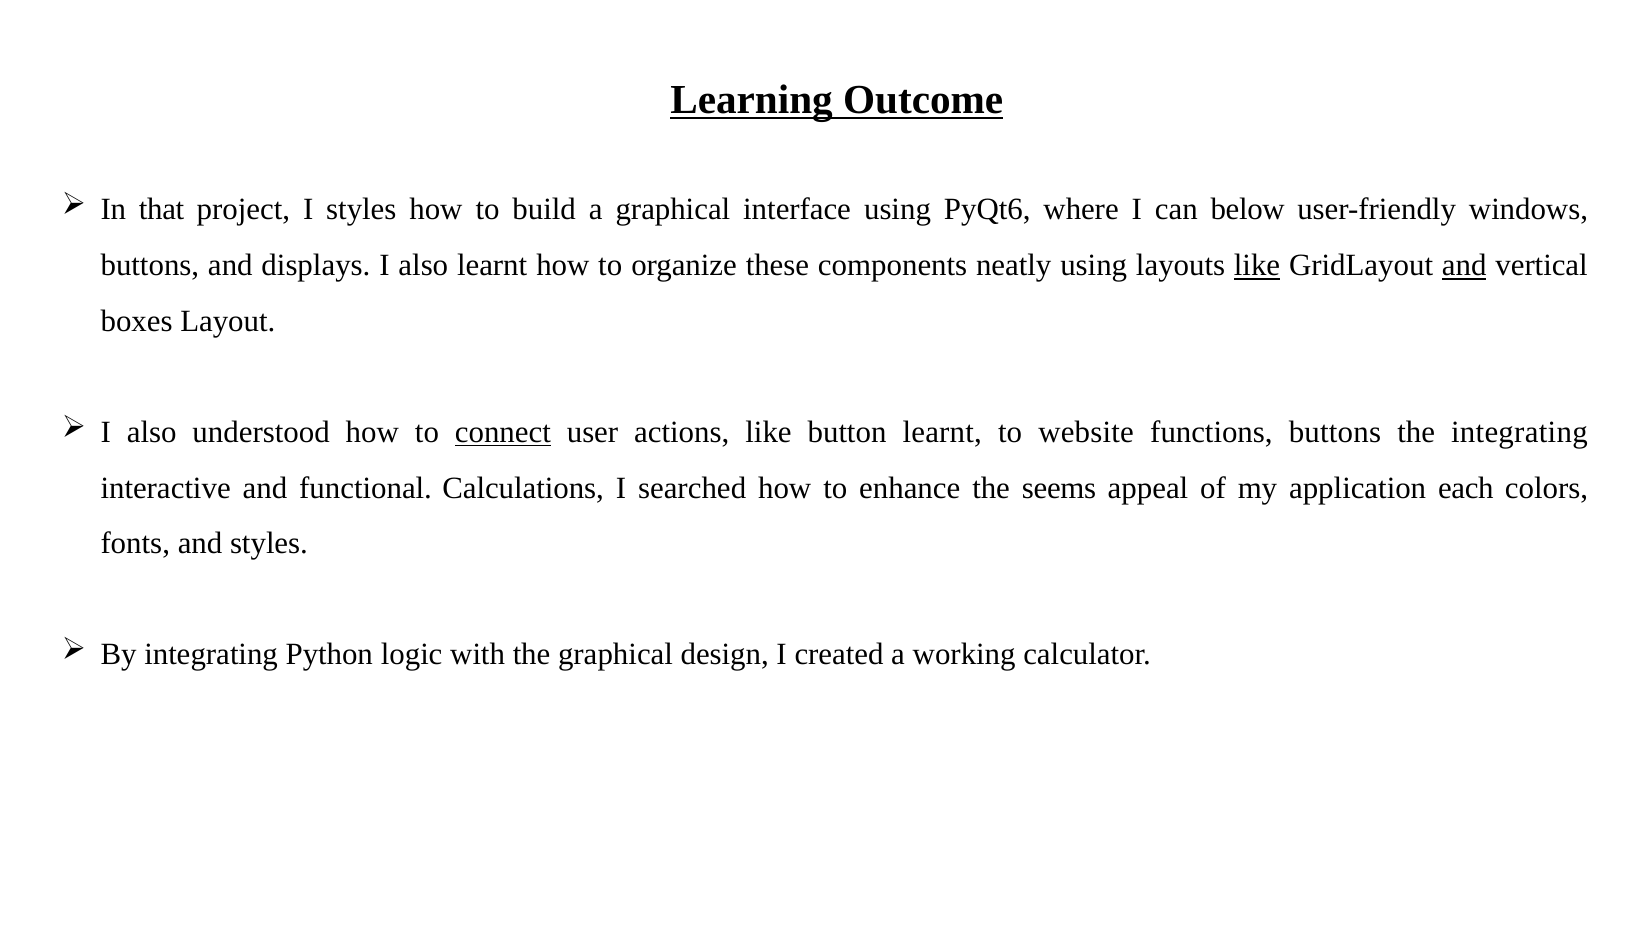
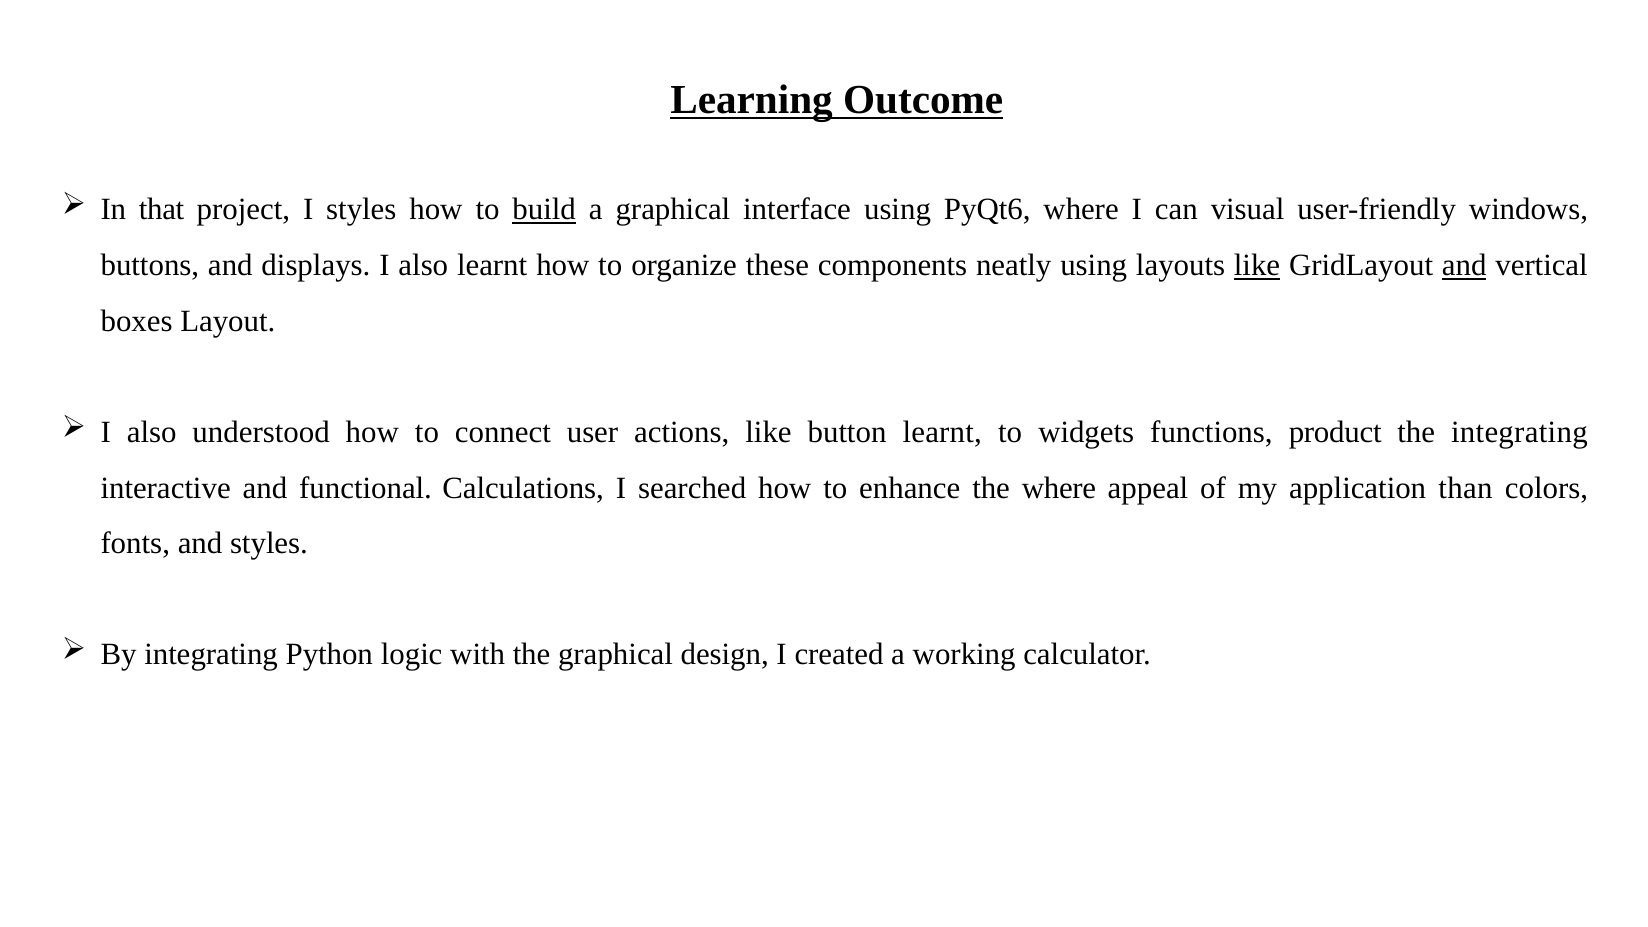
build underline: none -> present
below: below -> visual
connect underline: present -> none
website: website -> widgets
functions buttons: buttons -> product
the seems: seems -> where
each: each -> than
